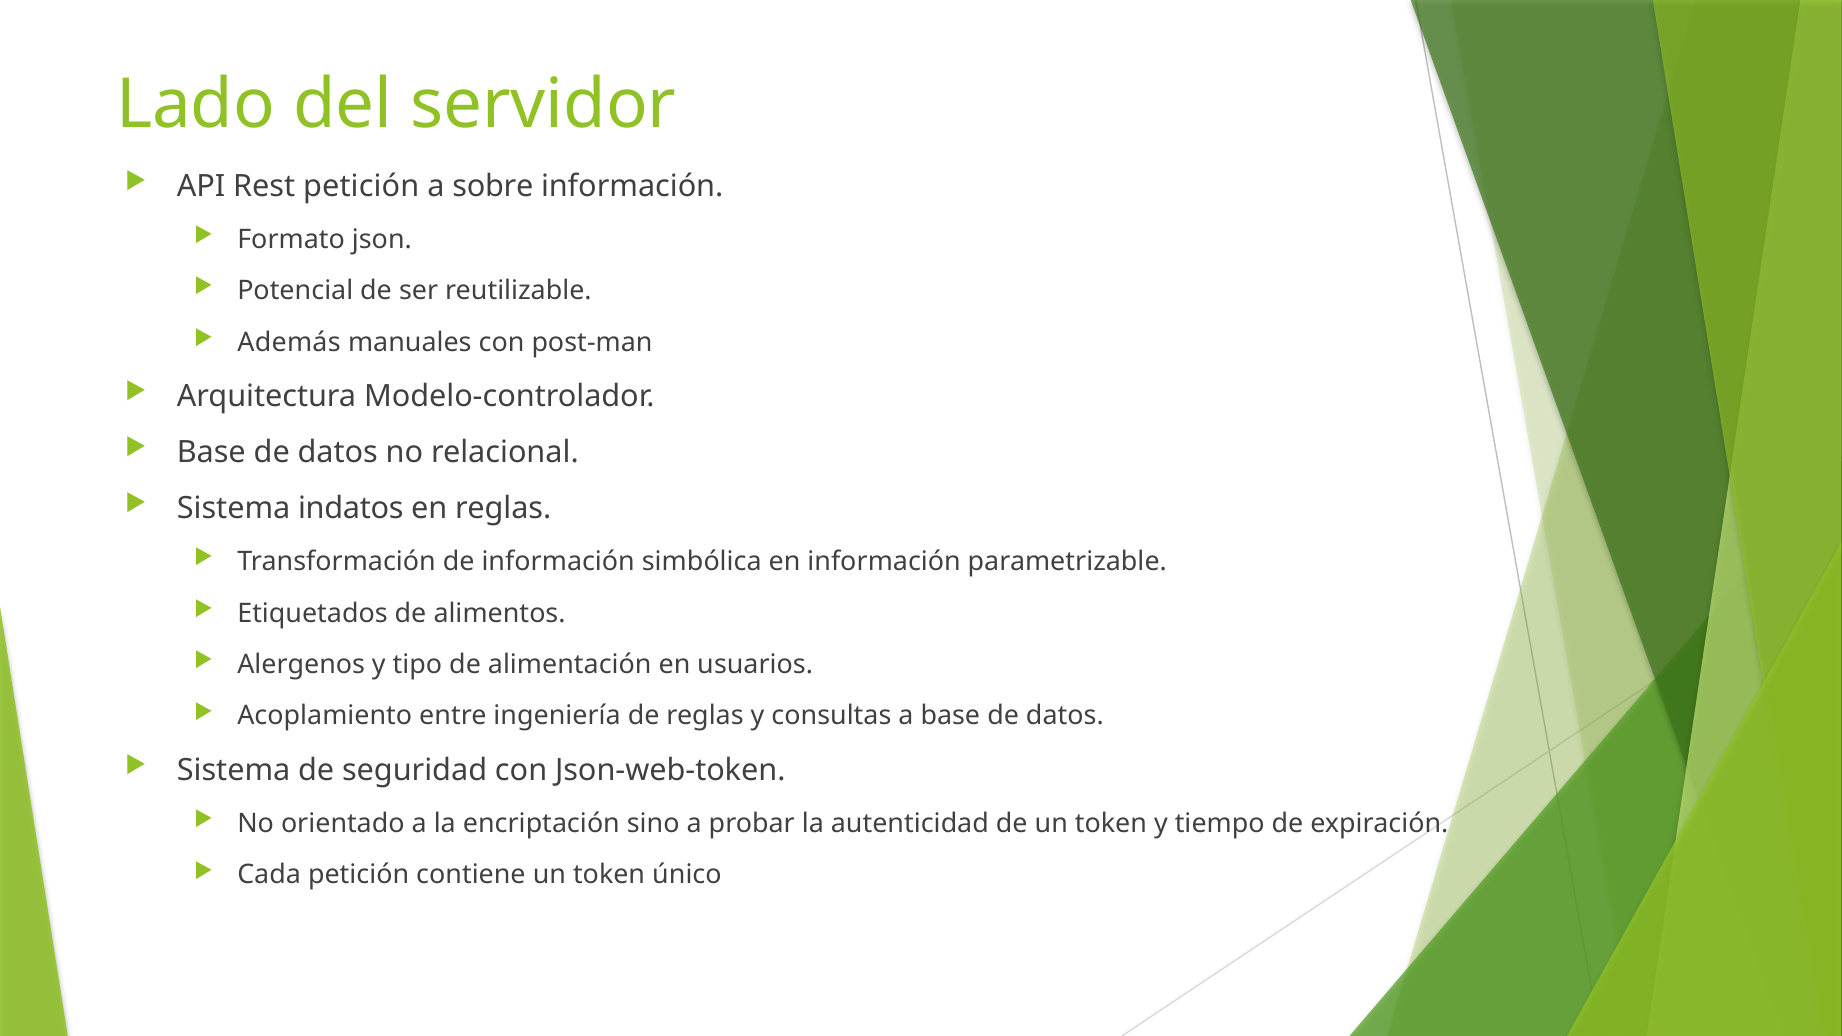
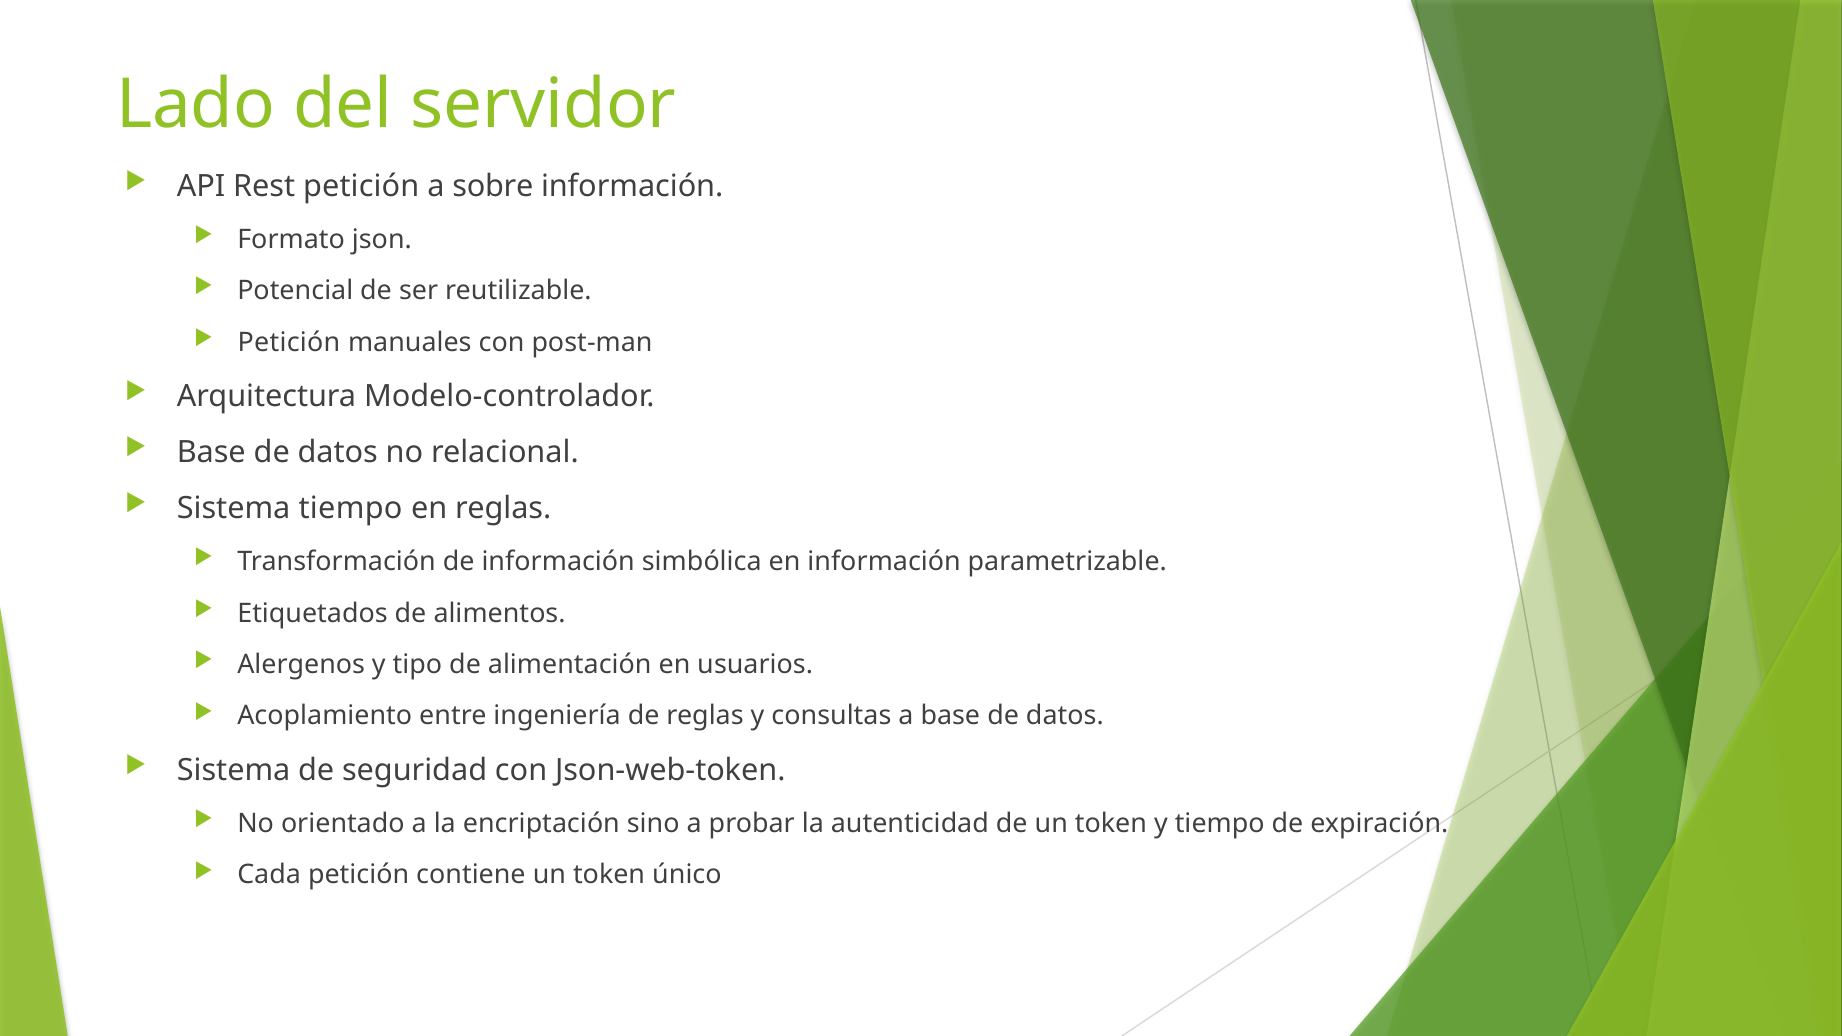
Además at (289, 342): Además -> Petición
Sistema indatos: indatos -> tiempo
